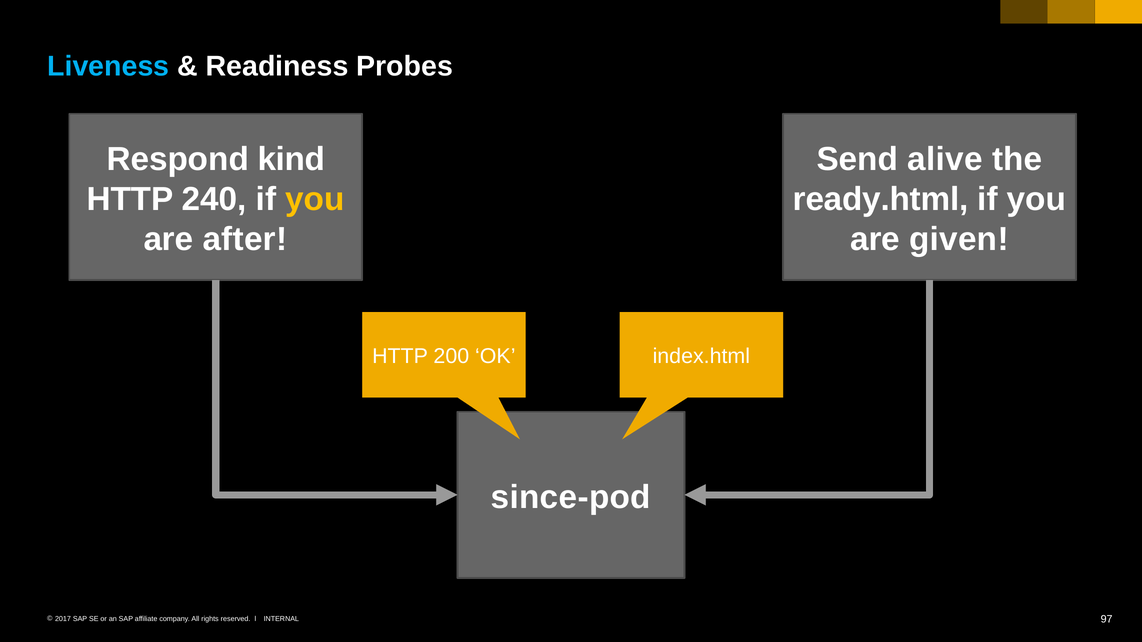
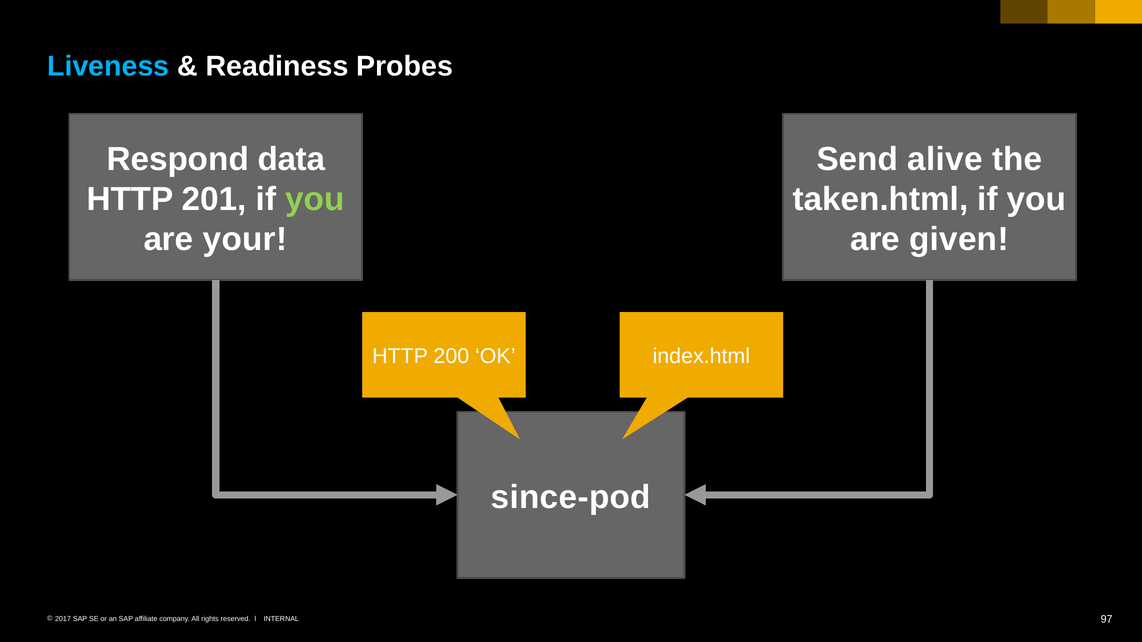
kind: kind -> data
240: 240 -> 201
you at (315, 199) colour: yellow -> light green
ready.html: ready.html -> taken.html
after: after -> your
